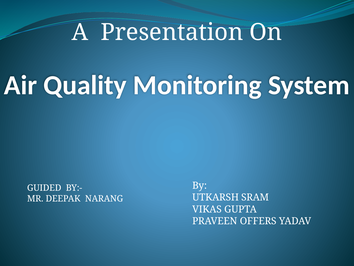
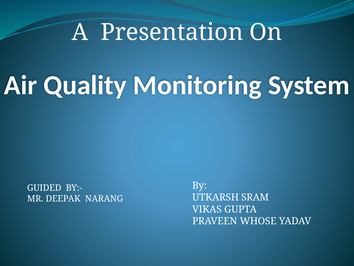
OFFERS: OFFERS -> WHOSE
